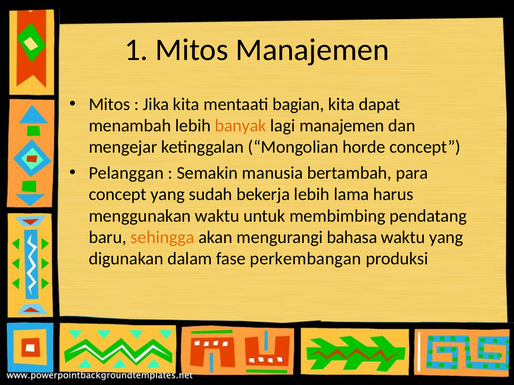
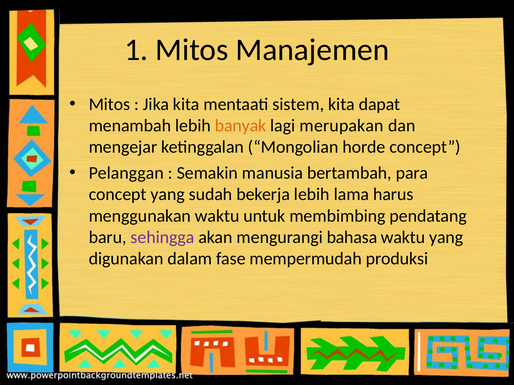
bagian: bagian -> sistem
lagi manajemen: manajemen -> merupakan
sehingga colour: orange -> purple
perkembangan: perkembangan -> mempermudah
